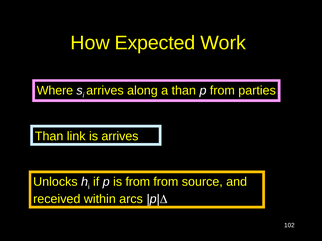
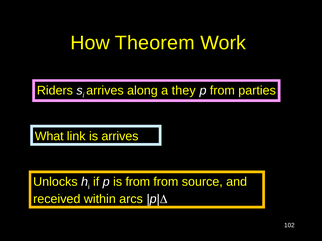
Expected: Expected -> Theorem
Where: Where -> Riders
a than: than -> they
Than at (49, 136): Than -> What
